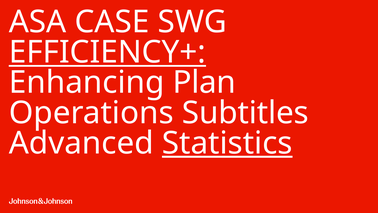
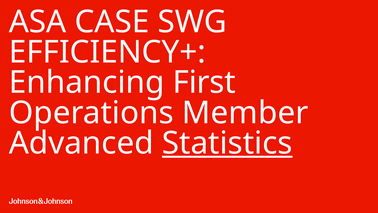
EFFICIENCY+ underline: present -> none
Plan: Plan -> First
Subtitles: Subtitles -> Member
